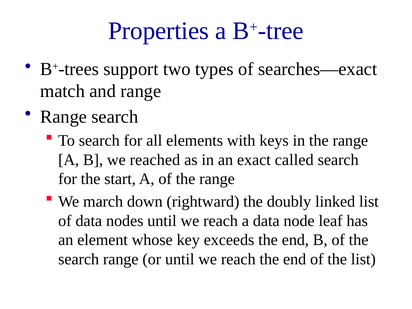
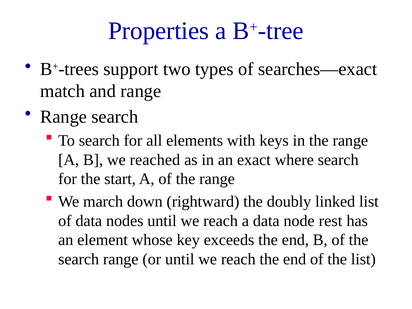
called: called -> where
leaf: leaf -> rest
